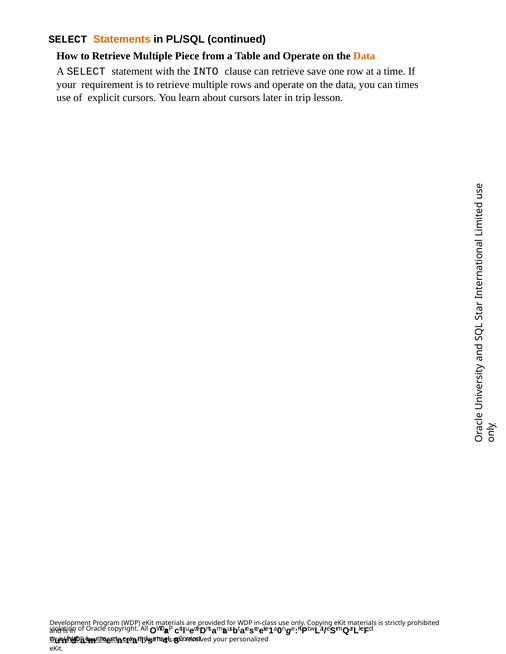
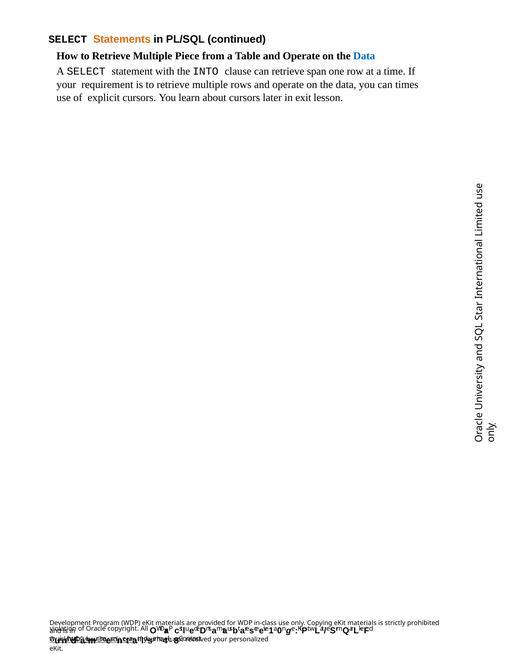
Data at (364, 56) colour: orange -> blue
save: save -> span
trip: trip -> exit
